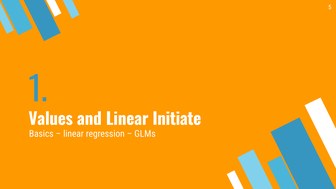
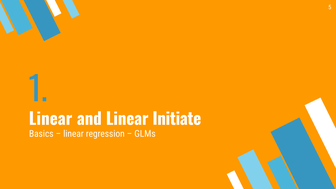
Values at (51, 119): Values -> Linear
